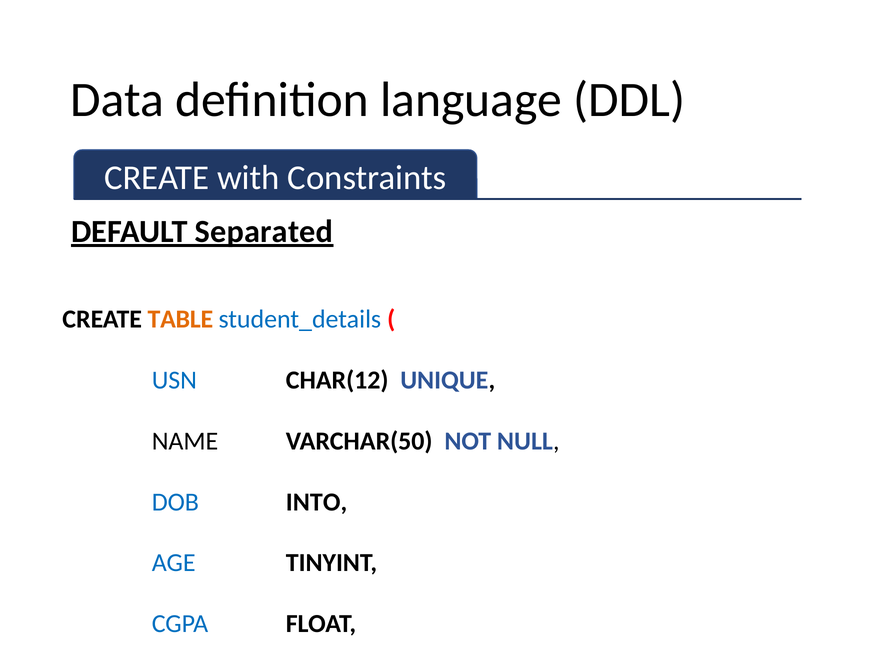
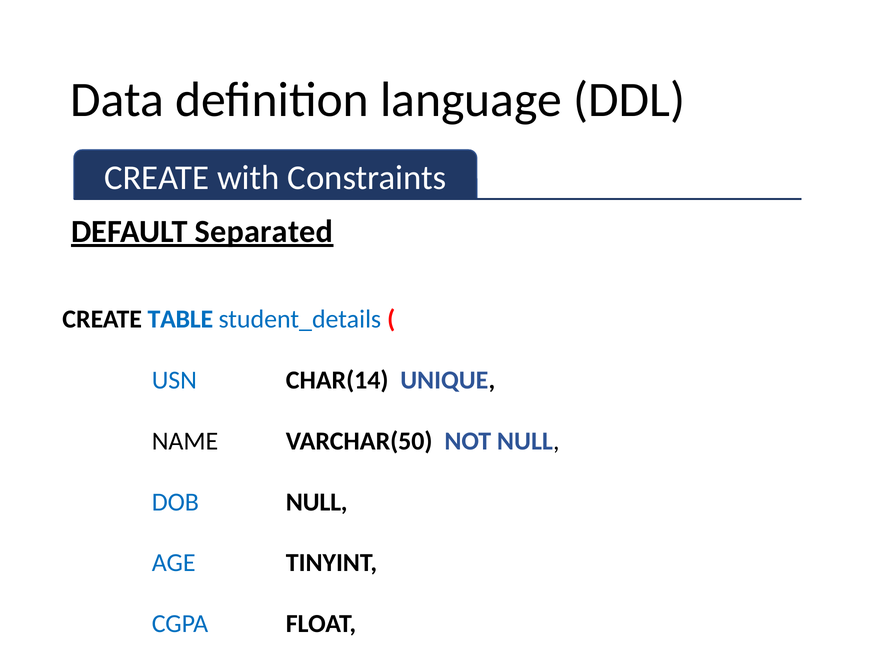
TABLE colour: orange -> blue
CHAR(12: CHAR(12 -> CHAR(14
DOB INTO: INTO -> NULL
